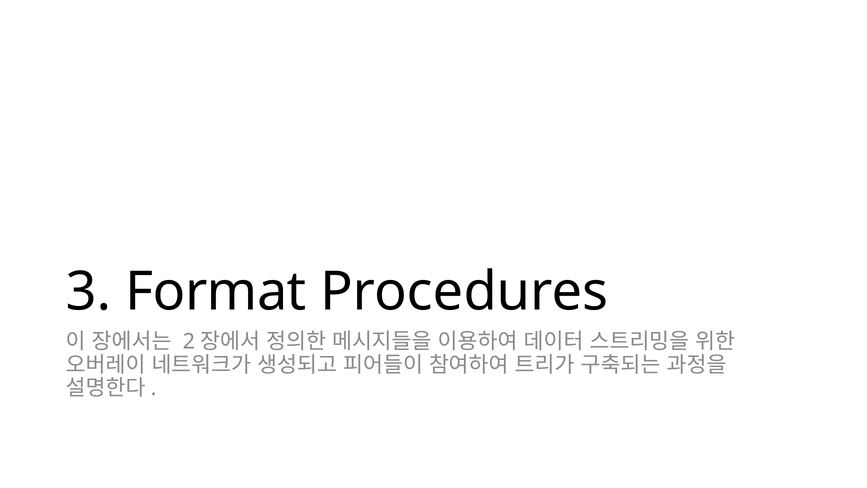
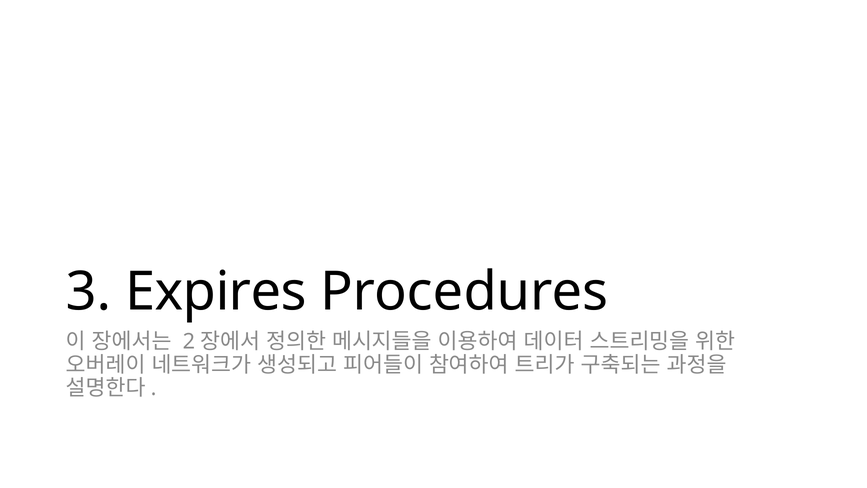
Format: Format -> Expires
